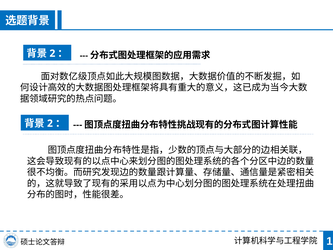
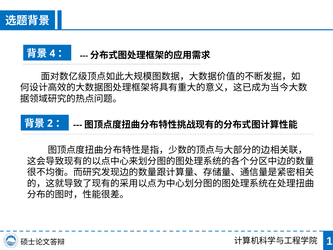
2 at (52, 53): 2 -> 4
